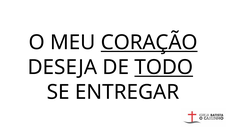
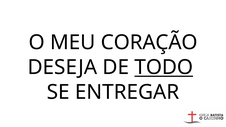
CORAÇÃO underline: present -> none
